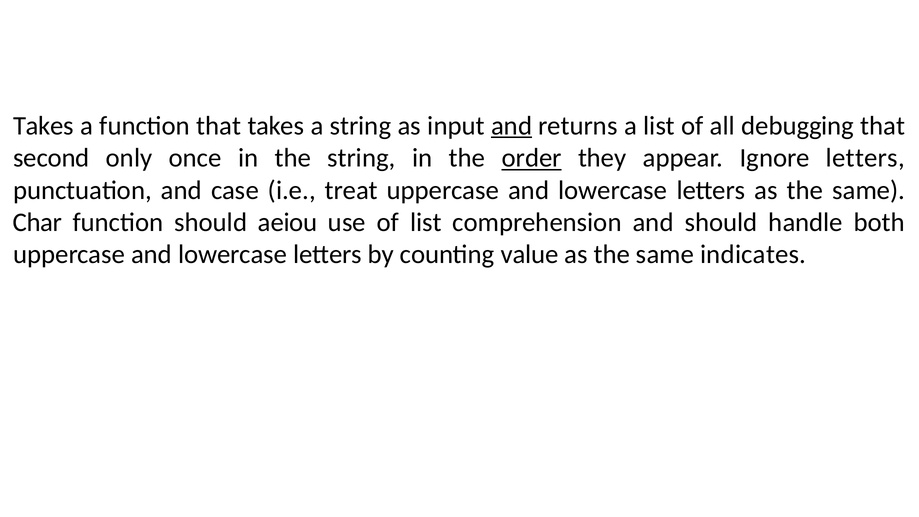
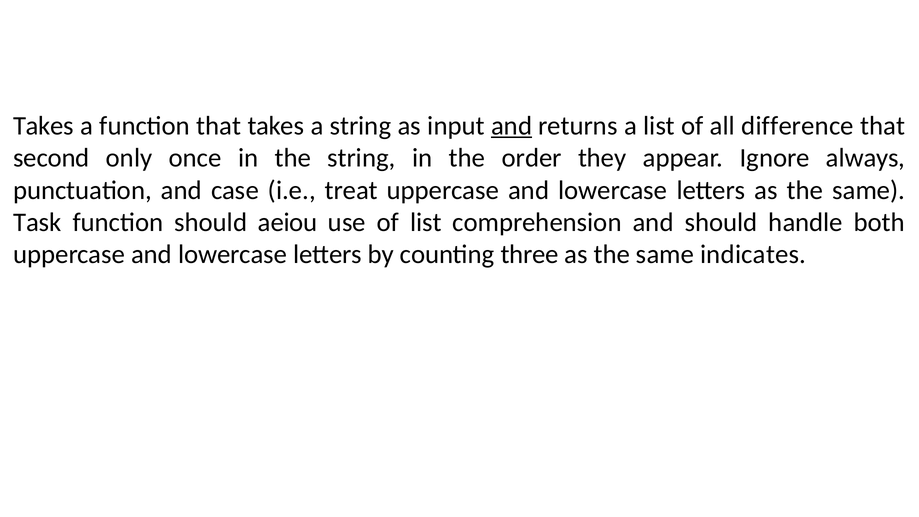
debugging: debugging -> difference
order underline: present -> none
Ignore letters: letters -> always
Char: Char -> Task
value: value -> three
